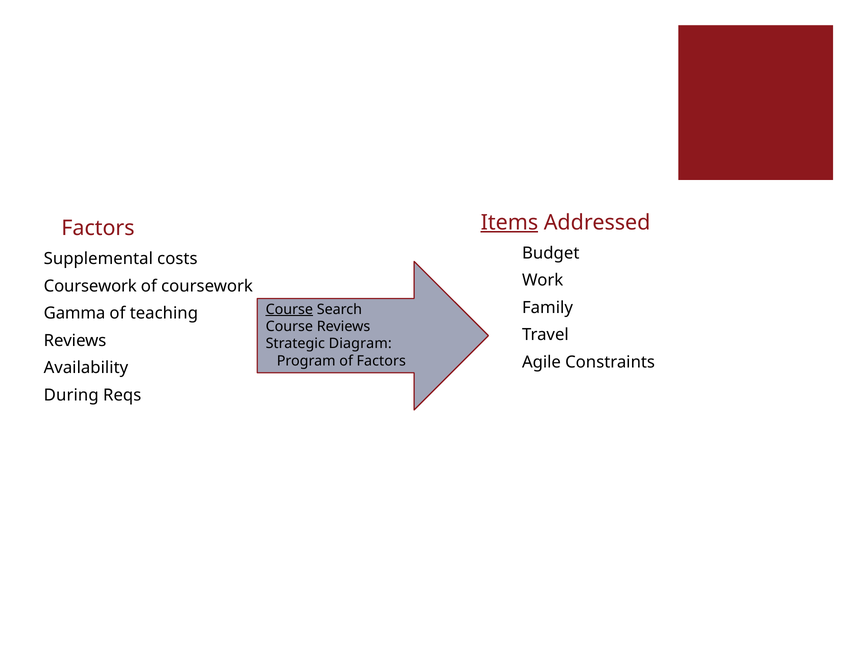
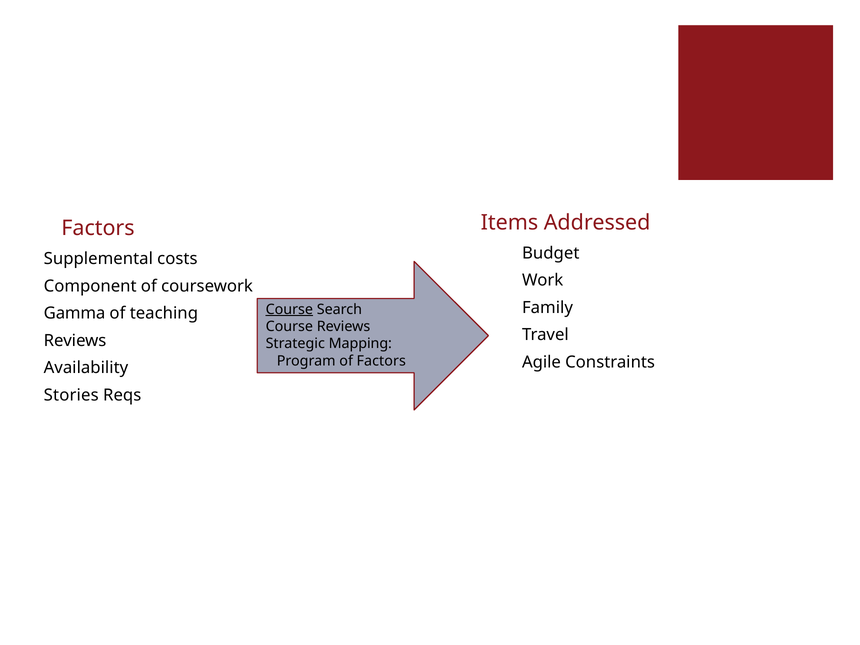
Items underline: present -> none
Coursework at (90, 286): Coursework -> Component
Diagram: Diagram -> Mapping
During: During -> Stories
